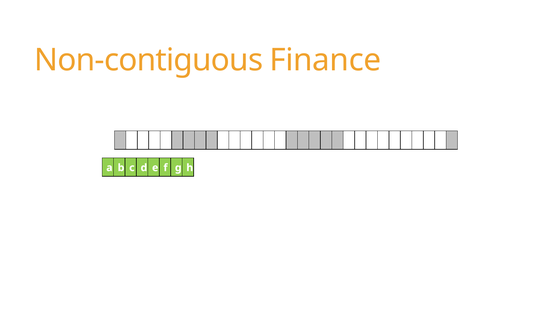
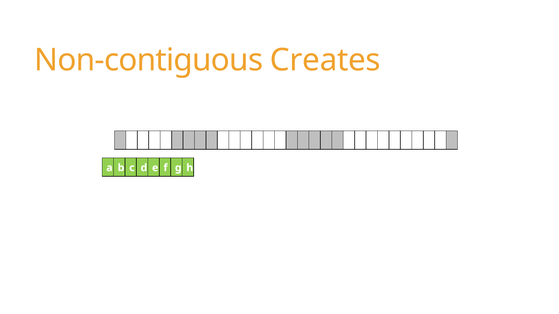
Finance: Finance -> Creates
